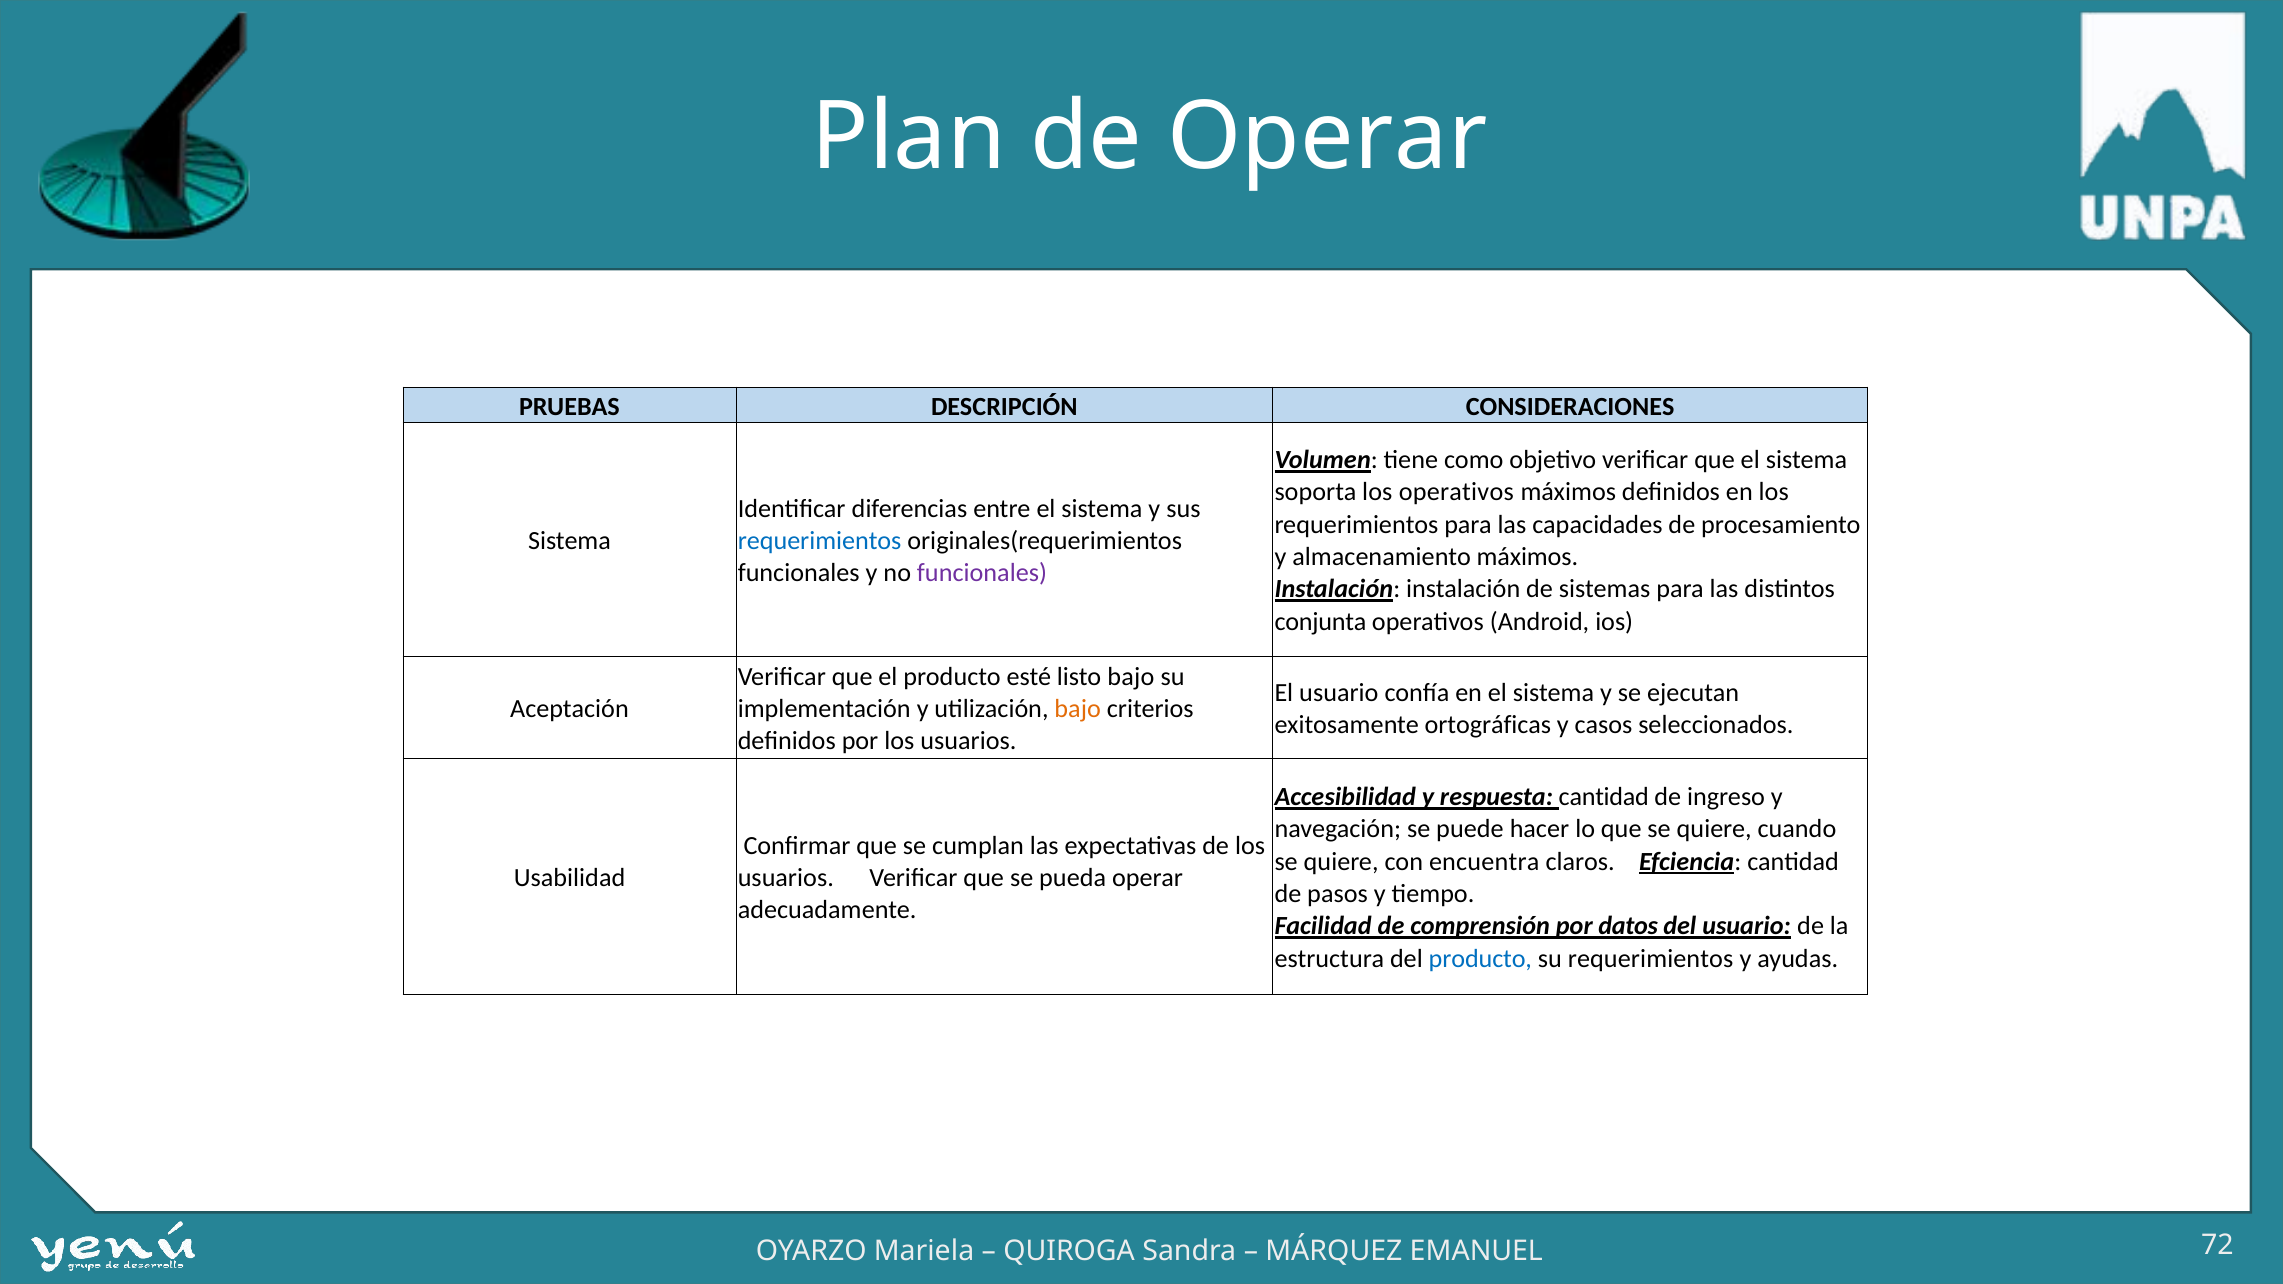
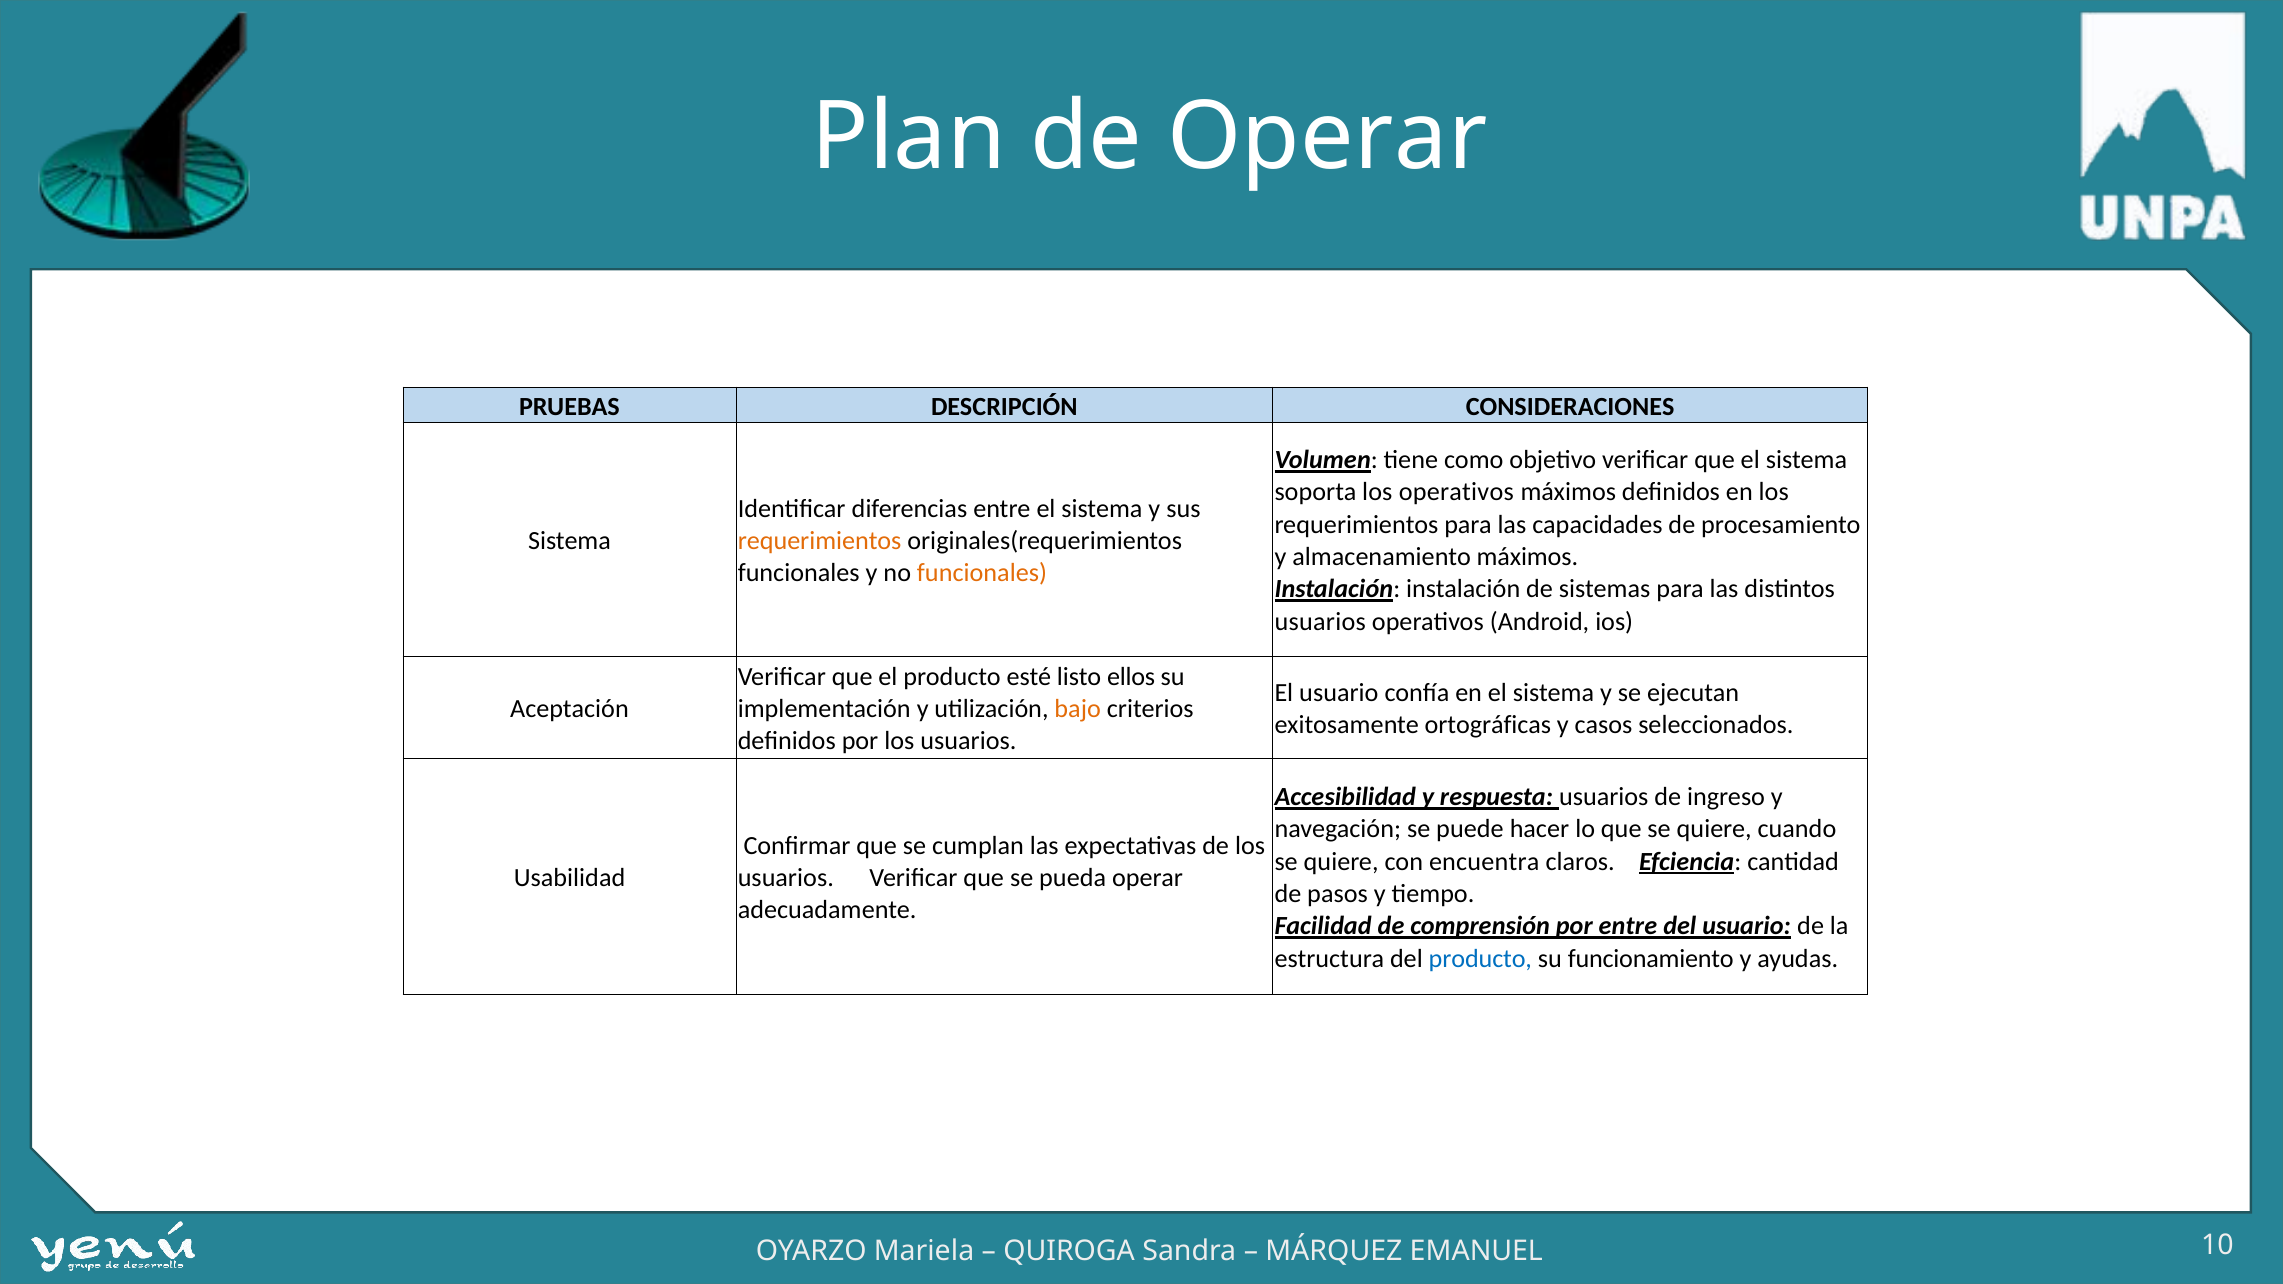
requerimientos at (820, 541) colour: blue -> orange
funcionales at (982, 573) colour: purple -> orange
conjunta at (1321, 622): conjunta -> usuarios
listo bajo: bajo -> ellos
respuesta cantidad: cantidad -> usuarios
por datos: datos -> entre
su requerimientos: requerimientos -> funcionamiento
72: 72 -> 10
